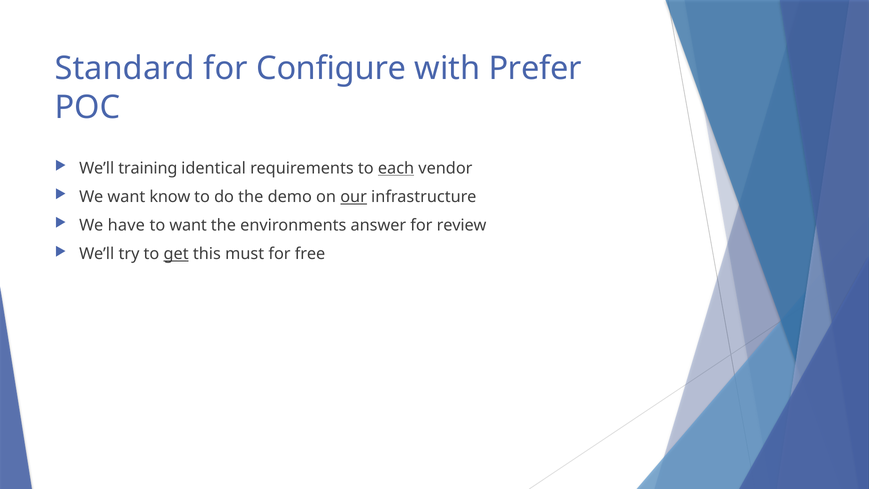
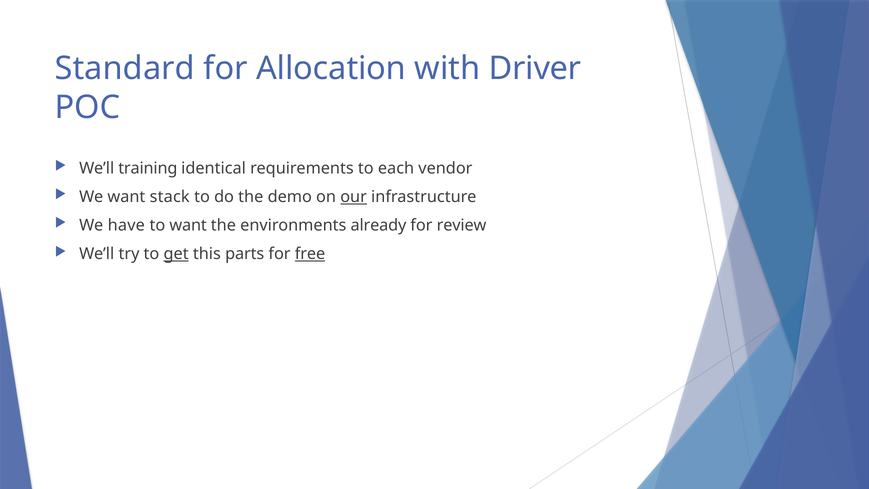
Configure: Configure -> Allocation
Prefer: Prefer -> Driver
each underline: present -> none
know: know -> stack
answer: answer -> already
must: must -> parts
free underline: none -> present
